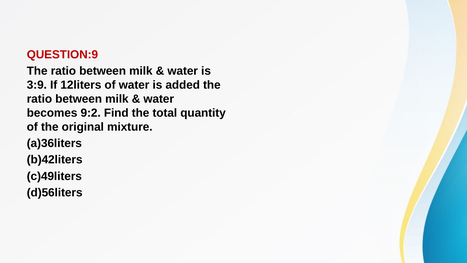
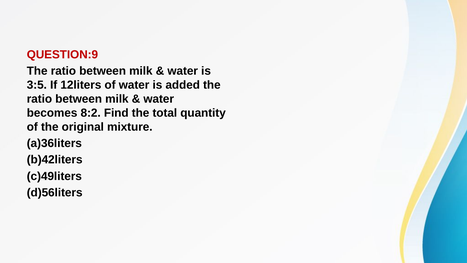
3:9: 3:9 -> 3:5
9:2: 9:2 -> 8:2
